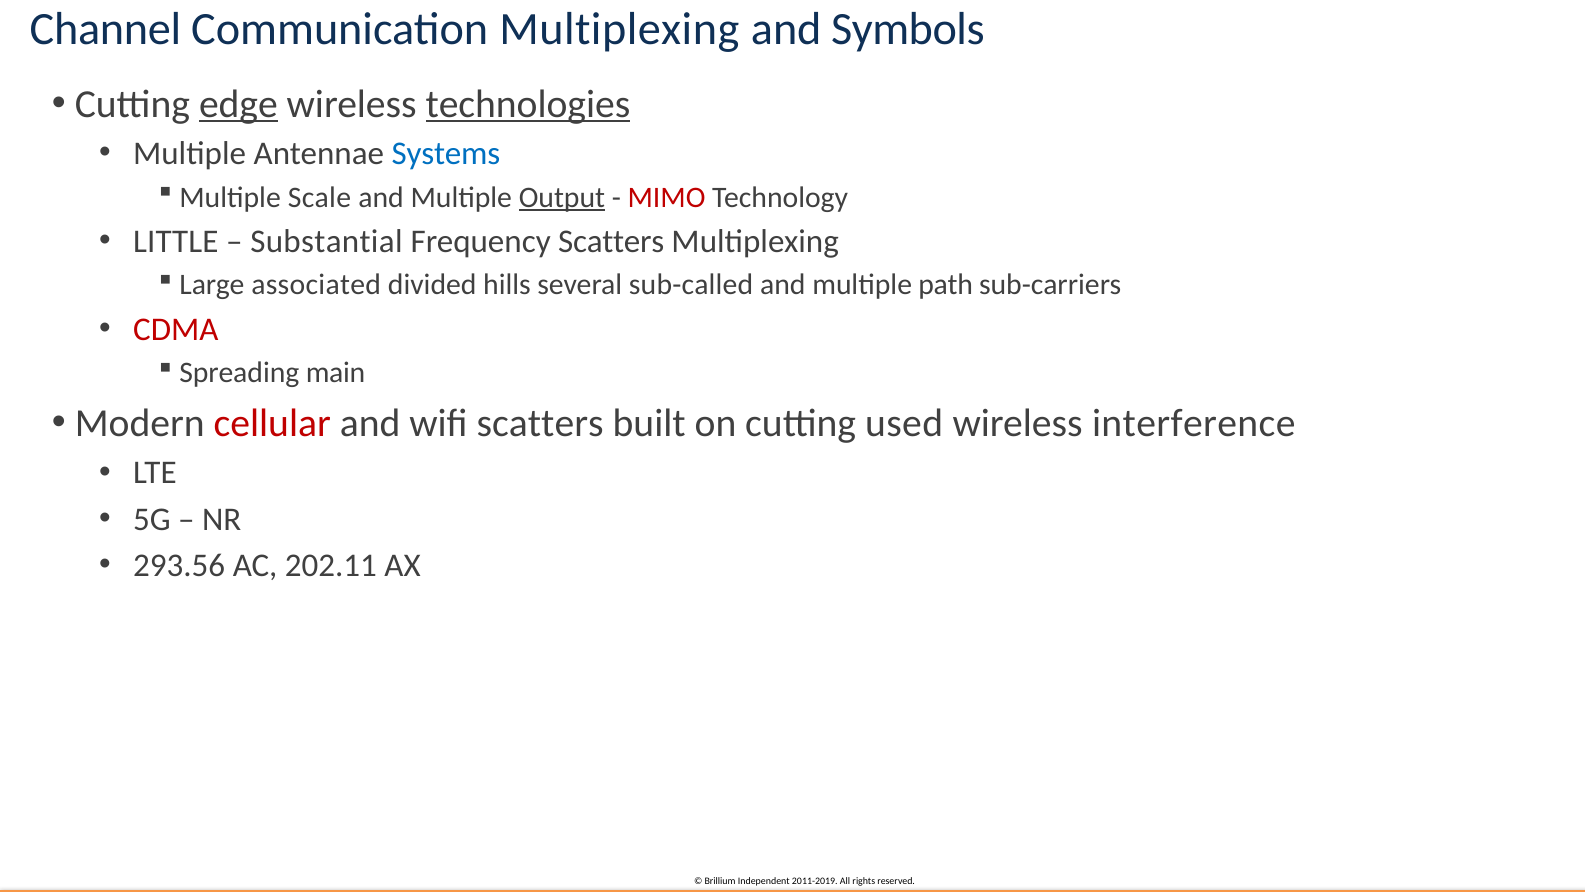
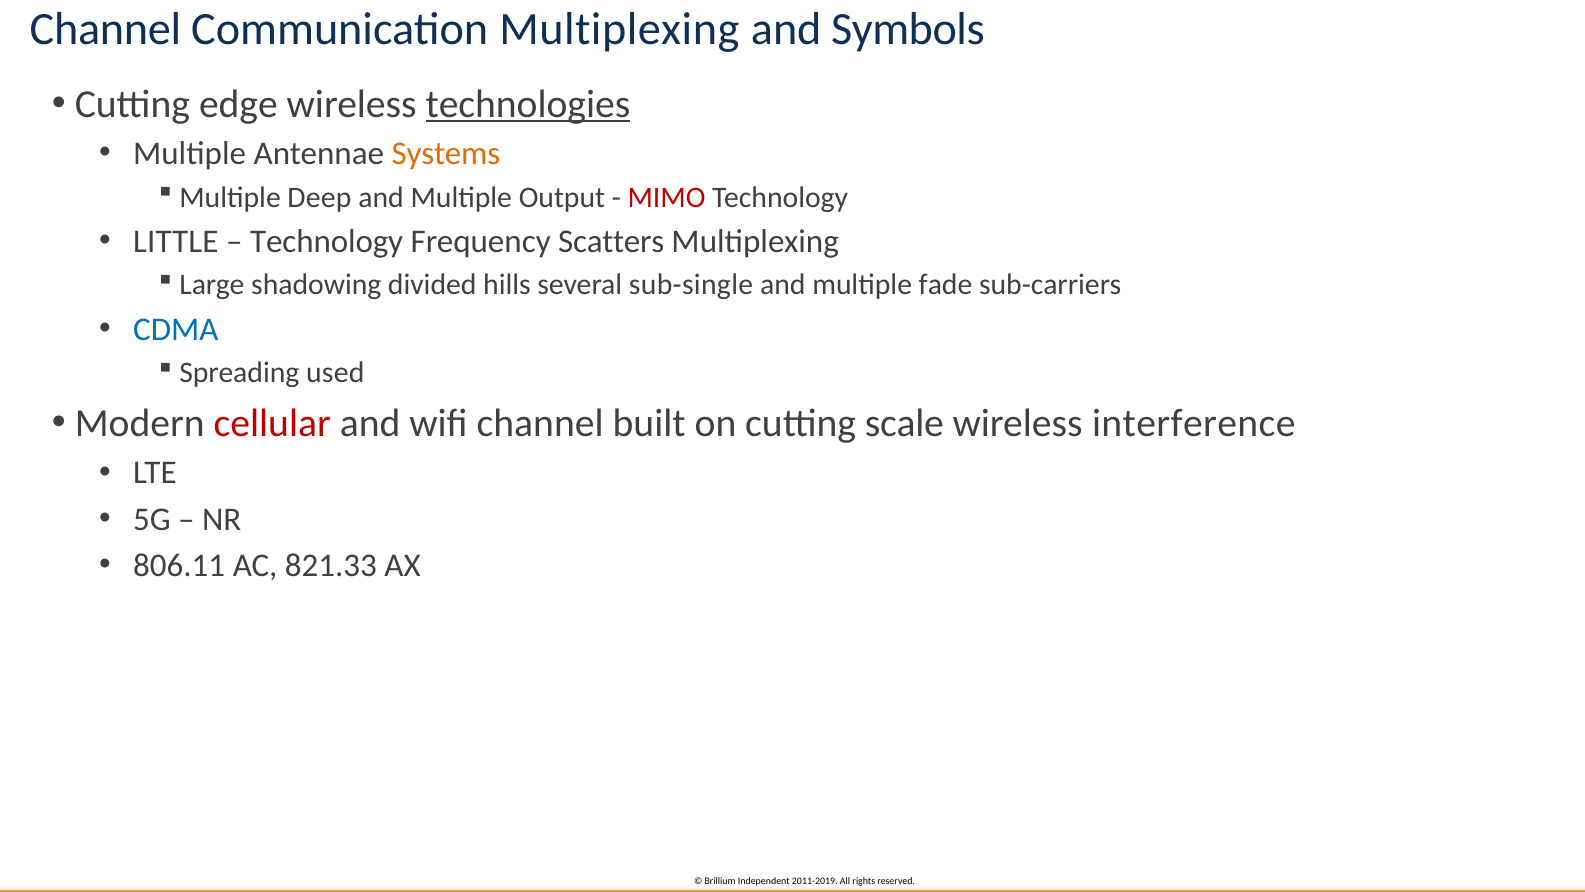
edge underline: present -> none
Systems colour: blue -> orange
Scale: Scale -> Deep
Output underline: present -> none
Substantial at (326, 242): Substantial -> Technology
associated: associated -> shadowing
sub-called: sub-called -> sub-single
path: path -> fade
CDMA colour: red -> blue
main: main -> used
wifi scatters: scatters -> channel
used: used -> scale
293.56: 293.56 -> 806.11
202.11: 202.11 -> 821.33
